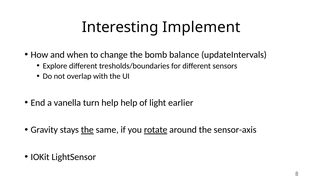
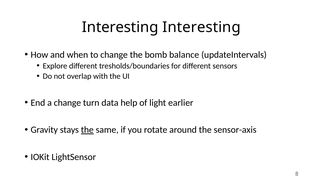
Interesting Implement: Implement -> Interesting
a vanella: vanella -> change
turn help: help -> data
rotate underline: present -> none
